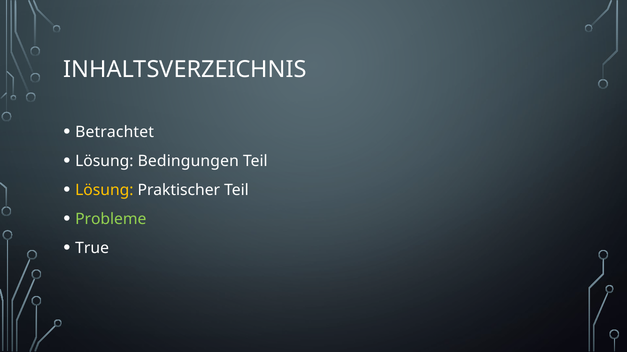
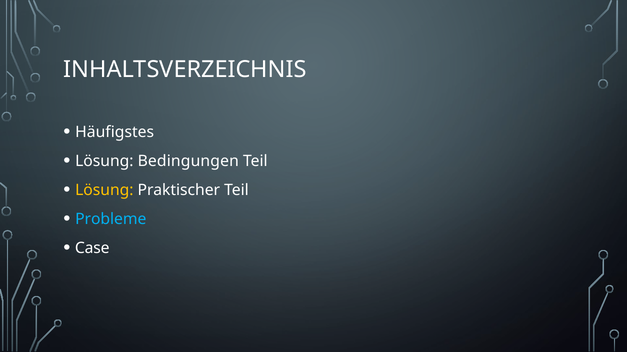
Betrachtet: Betrachtet -> Häufigstes
Probleme colour: light green -> light blue
True: True -> Case
